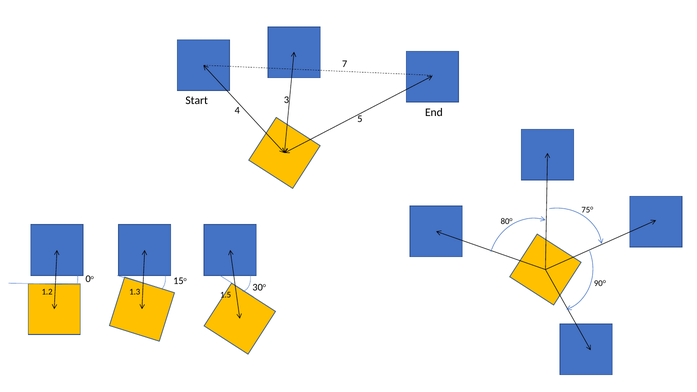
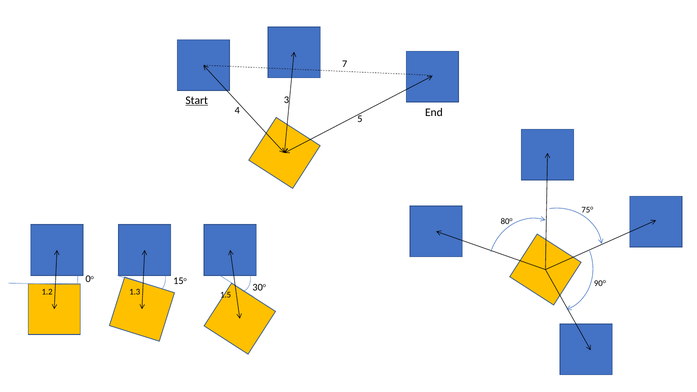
Start underline: none -> present
